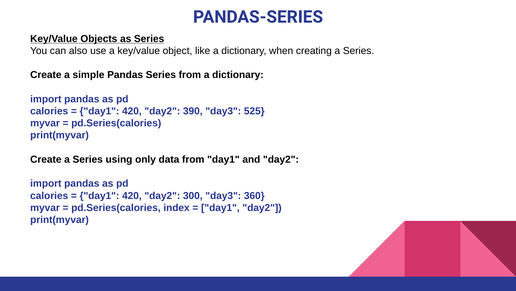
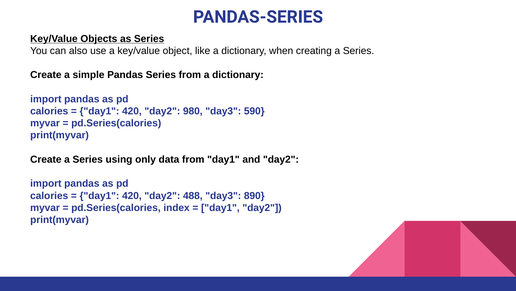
390: 390 -> 980
525: 525 -> 590
300: 300 -> 488
360: 360 -> 890
